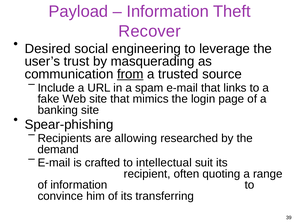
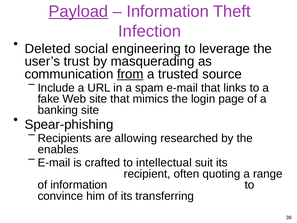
Payload underline: none -> present
Recover: Recover -> Infection
Desired: Desired -> Deleted
demand: demand -> enables
